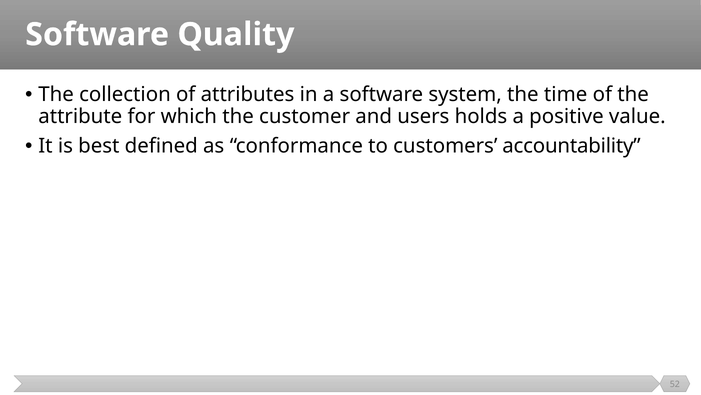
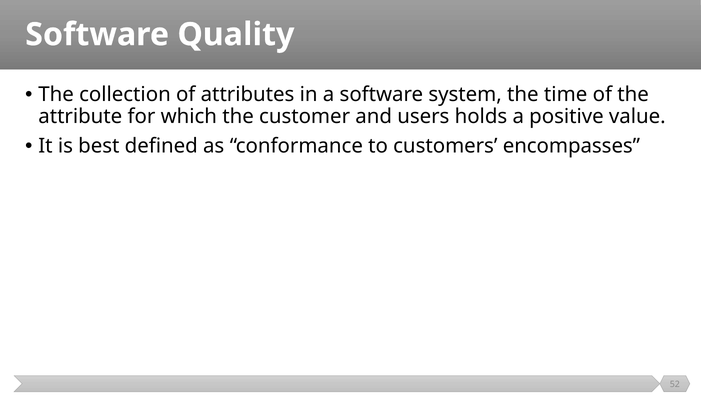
accountability: accountability -> encompasses
